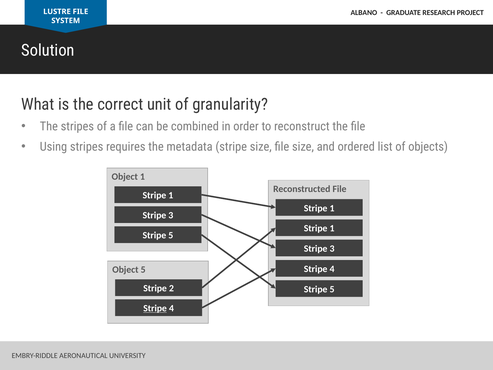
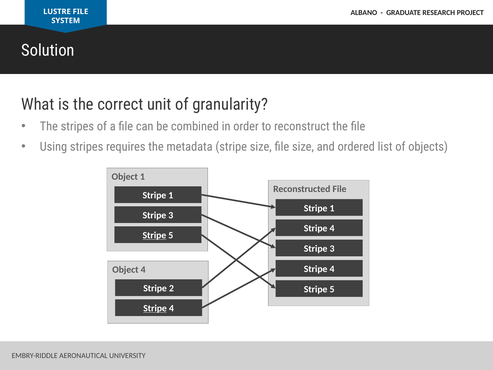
1 at (332, 228): 1 -> 4
Stripe at (154, 235) underline: none -> present
Object 5: 5 -> 4
